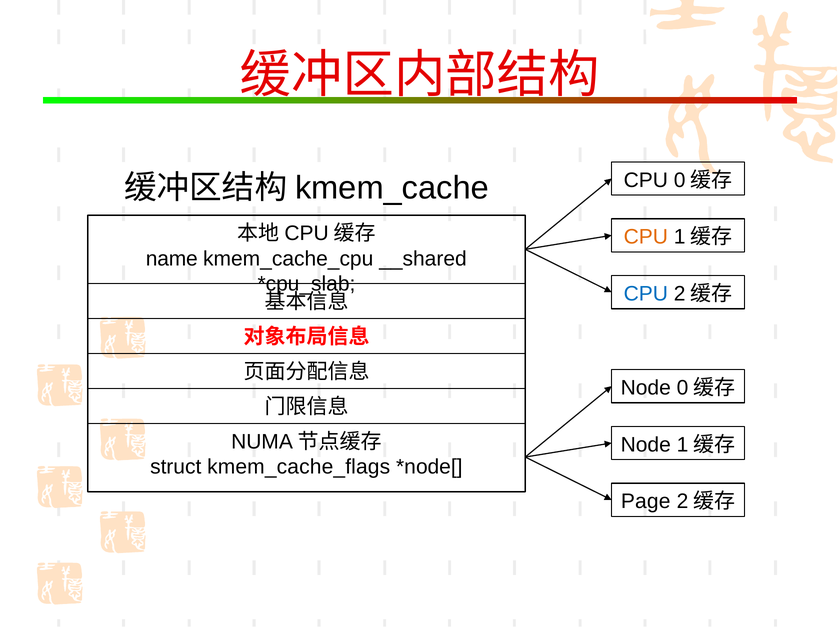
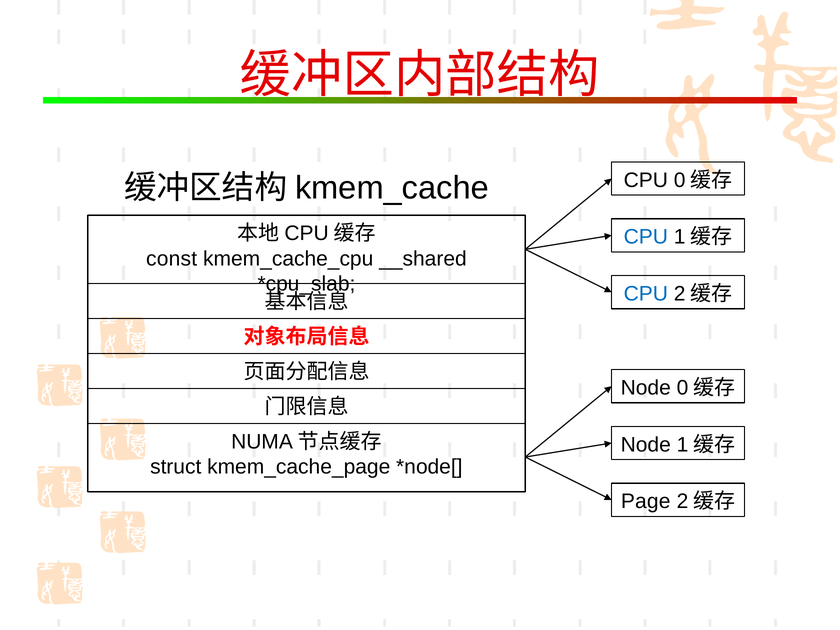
CPU at (646, 237) colour: orange -> blue
name: name -> const
kmem_cache_flags: kmem_cache_flags -> kmem_cache_page
